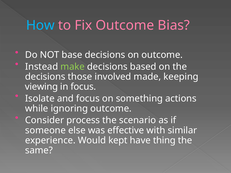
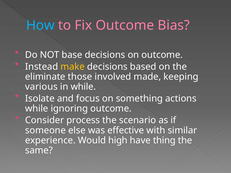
make colour: light green -> yellow
decisions at (45, 77): decisions -> eliminate
viewing: viewing -> various
in focus: focus -> while
kept: kept -> high
